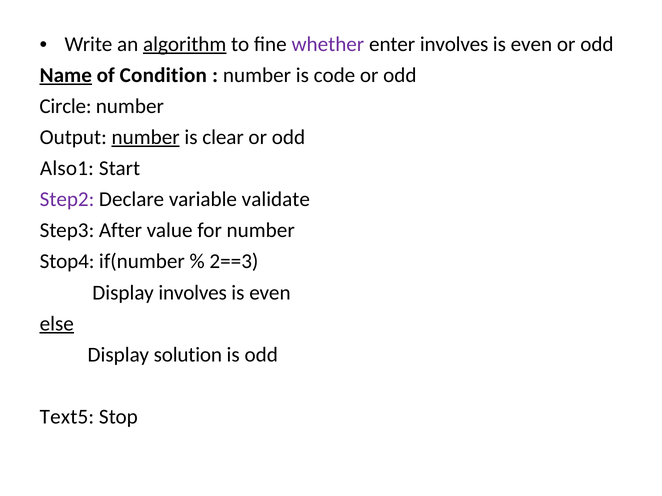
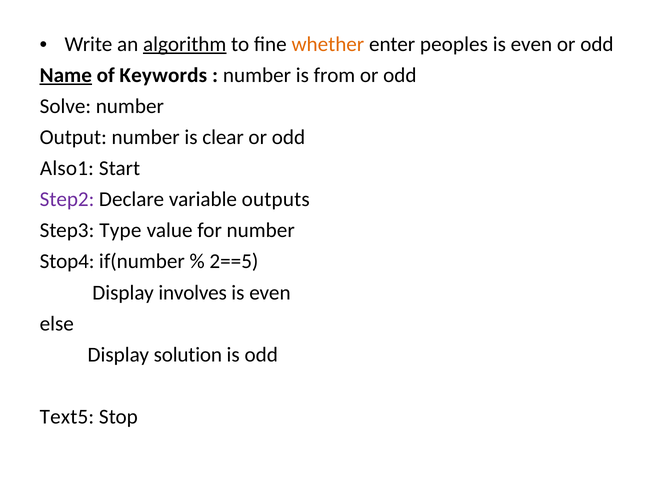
whether colour: purple -> orange
enter involves: involves -> peoples
Condition: Condition -> Keywords
code: code -> from
Circle: Circle -> Solve
number at (146, 137) underline: present -> none
validate: validate -> outputs
After: After -> Type
2==3: 2==3 -> 2==5
else underline: present -> none
